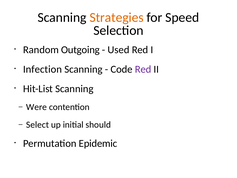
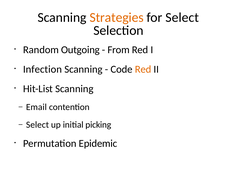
for Speed: Speed -> Select
Used: Used -> From
Red at (143, 69) colour: purple -> orange
Were: Were -> Email
should: should -> picking
